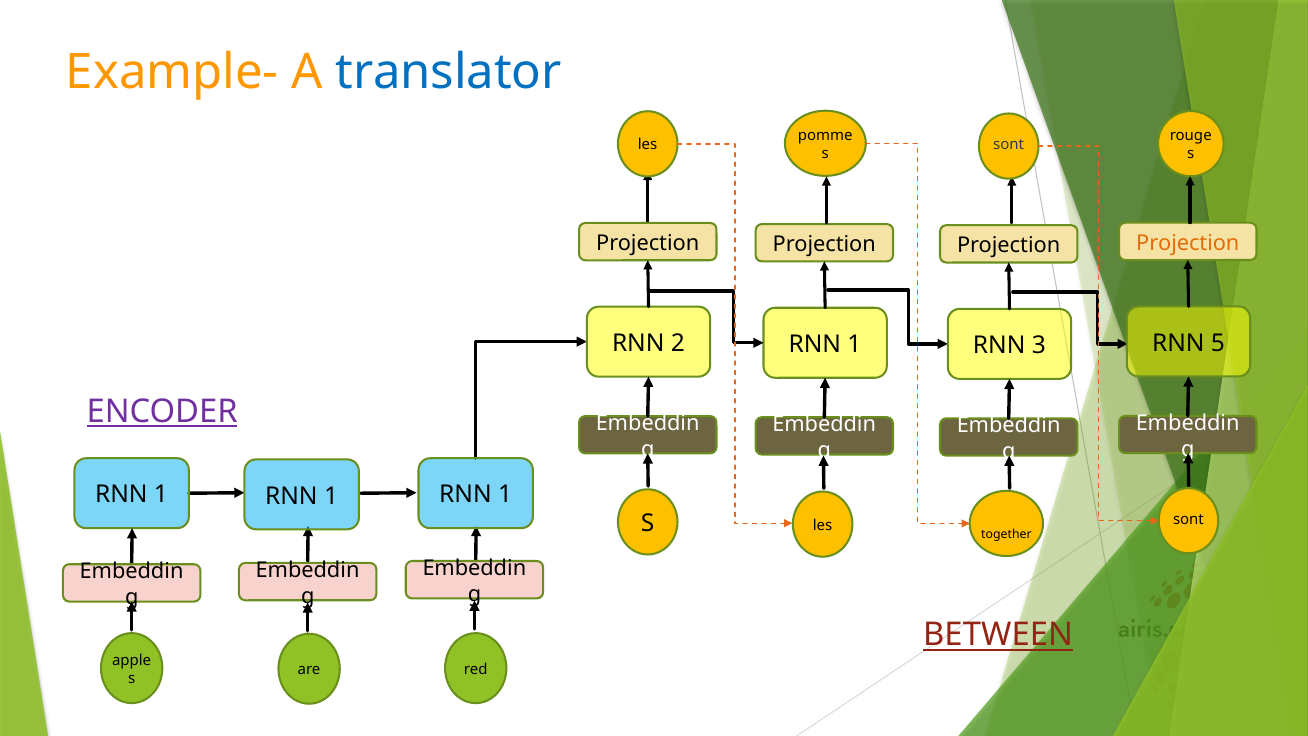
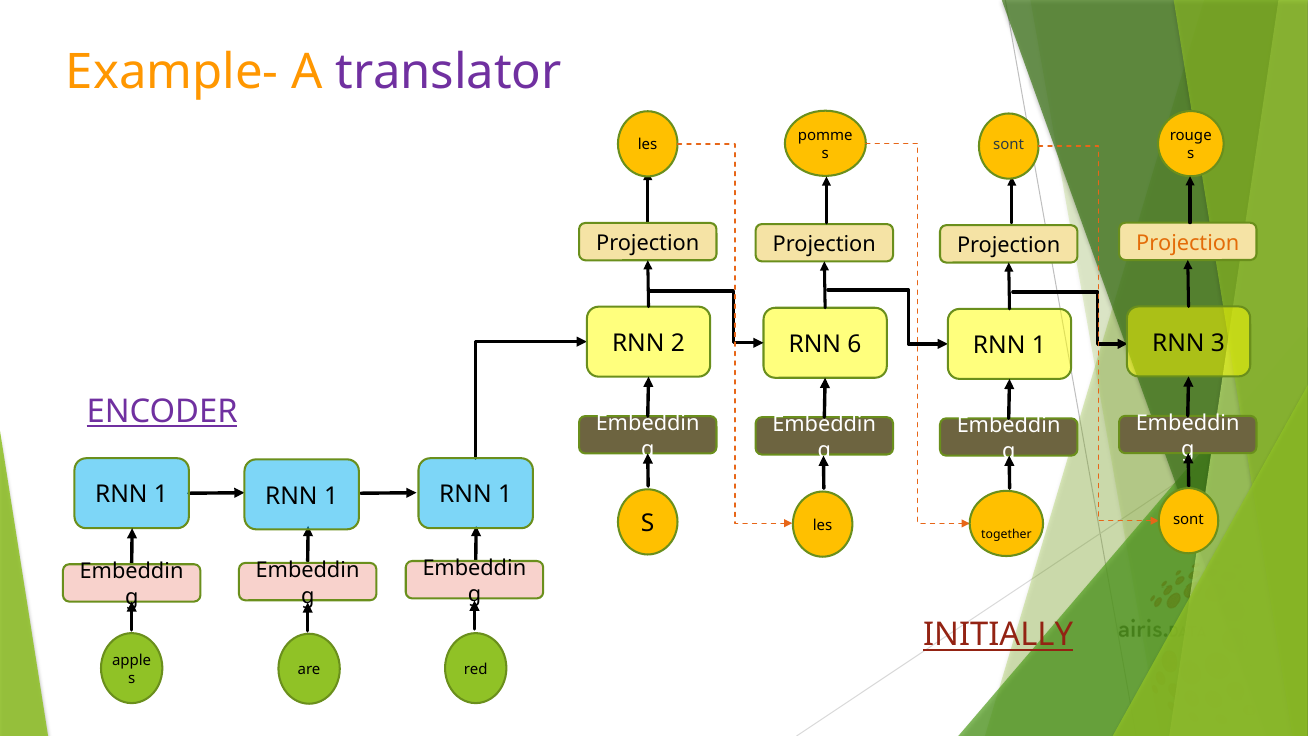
translator colour: blue -> purple
5: 5 -> 3
1 at (855, 344): 1 -> 6
3 at (1039, 345): 3 -> 1
BETWEEN: BETWEEN -> INITIALLY
